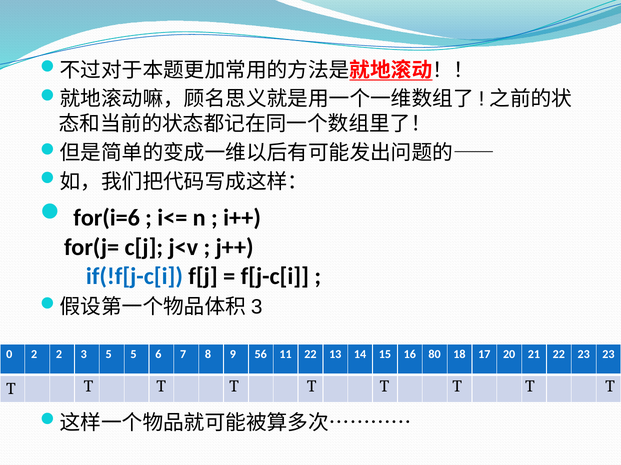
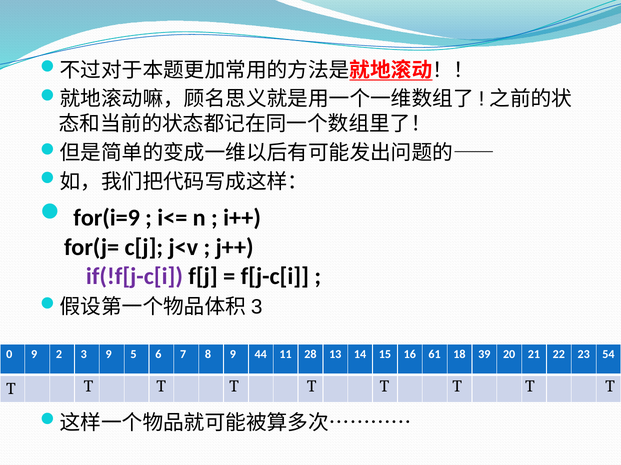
for(i=6: for(i=6 -> for(i=9
if(!f[j-c[i colour: blue -> purple
0 2: 2 -> 9
3 5: 5 -> 9
56: 56 -> 44
11 22: 22 -> 28
80: 80 -> 61
17: 17 -> 39
23 23: 23 -> 54
